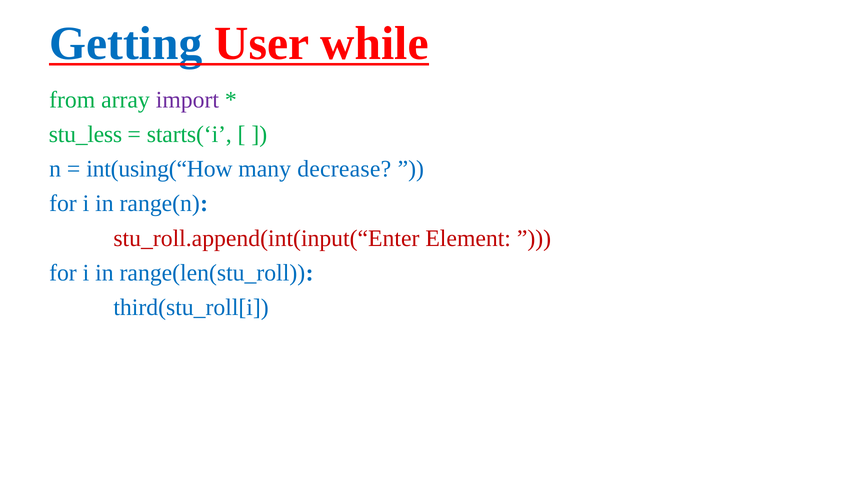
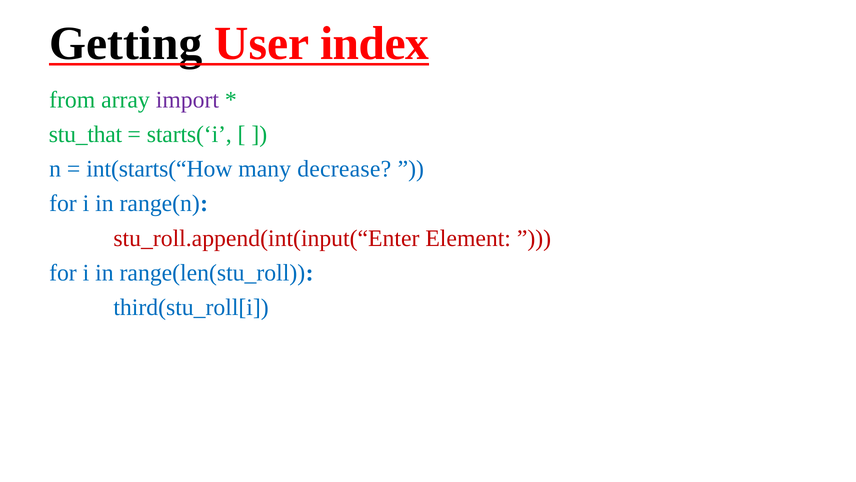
Getting colour: blue -> black
while: while -> index
stu_less: stu_less -> stu_that
int(using(“How: int(using(“How -> int(starts(“How
